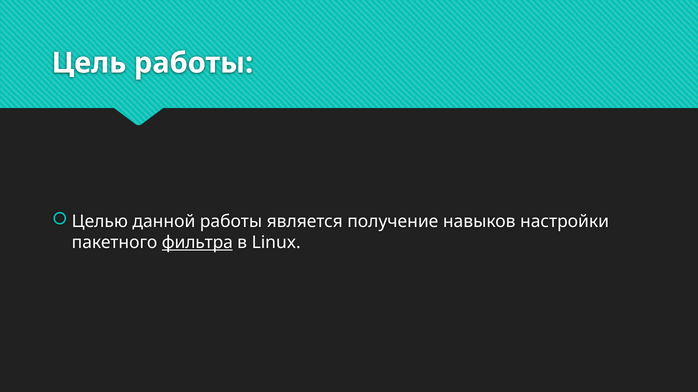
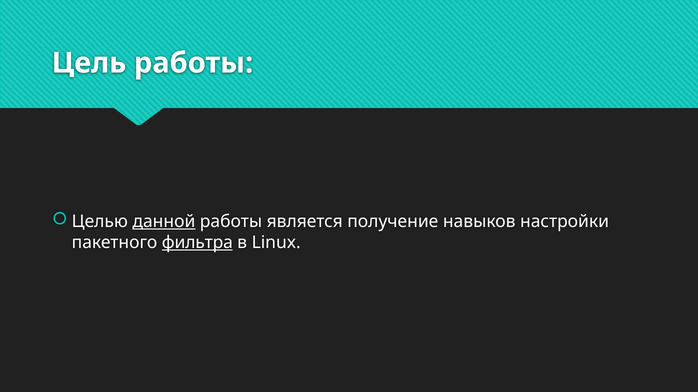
данной underline: none -> present
